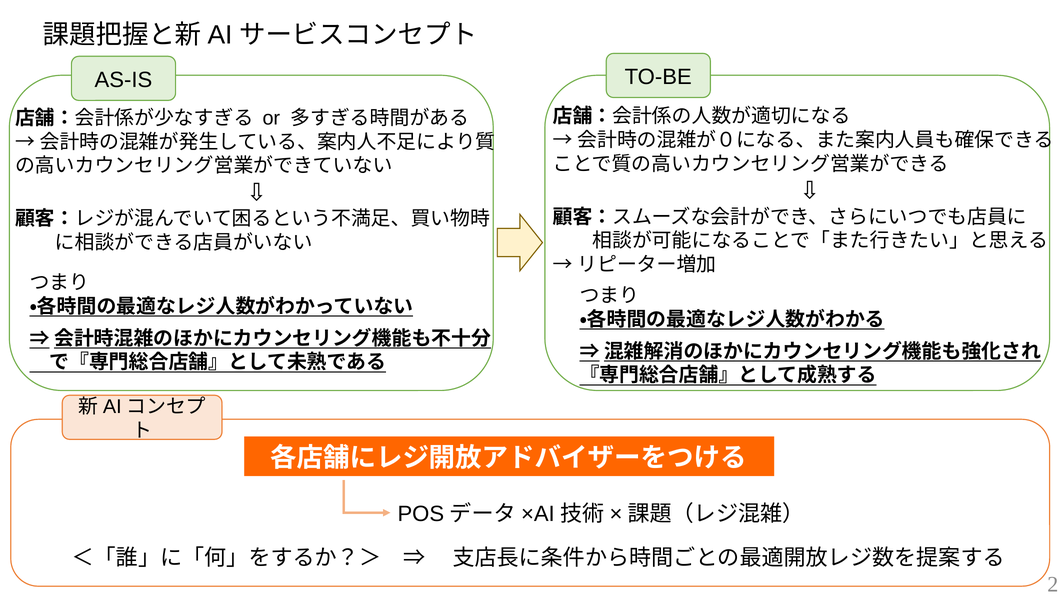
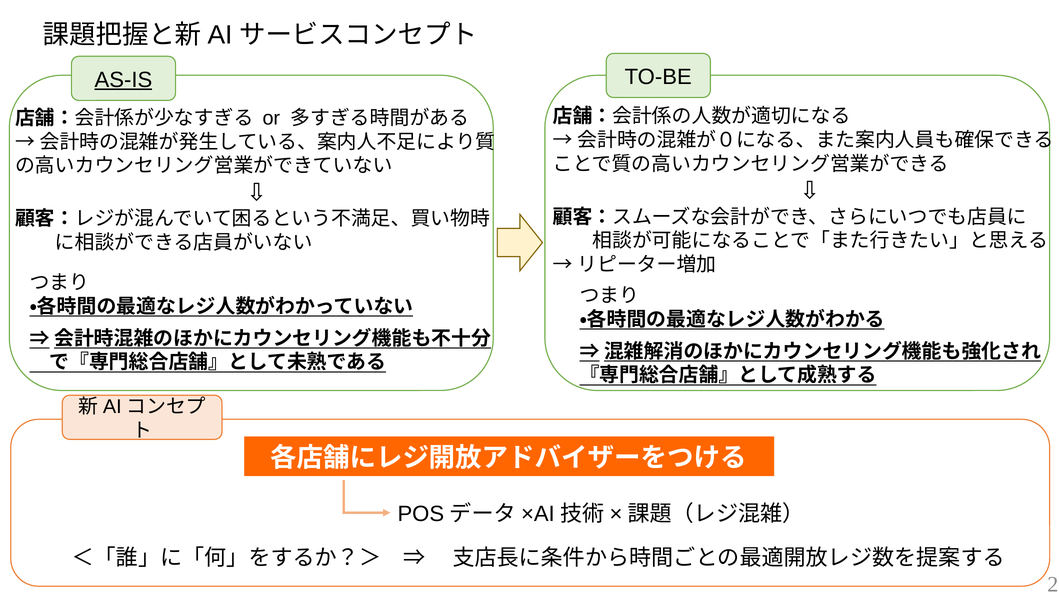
AS-IS underline: none -> present
